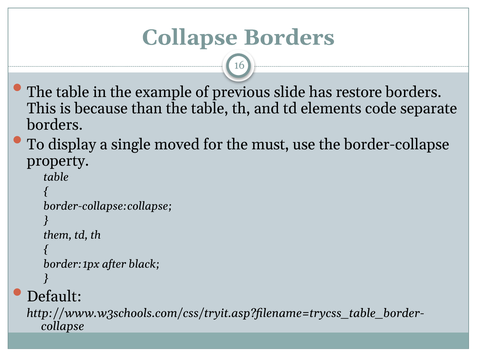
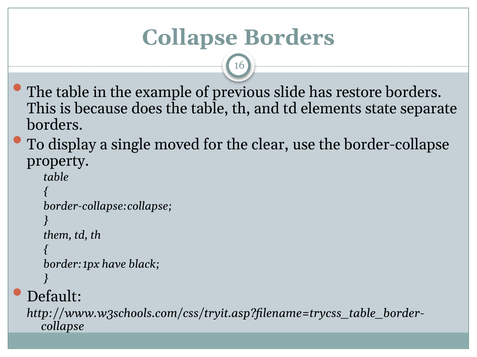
than: than -> does
code: code -> state
must: must -> clear
after: after -> have
